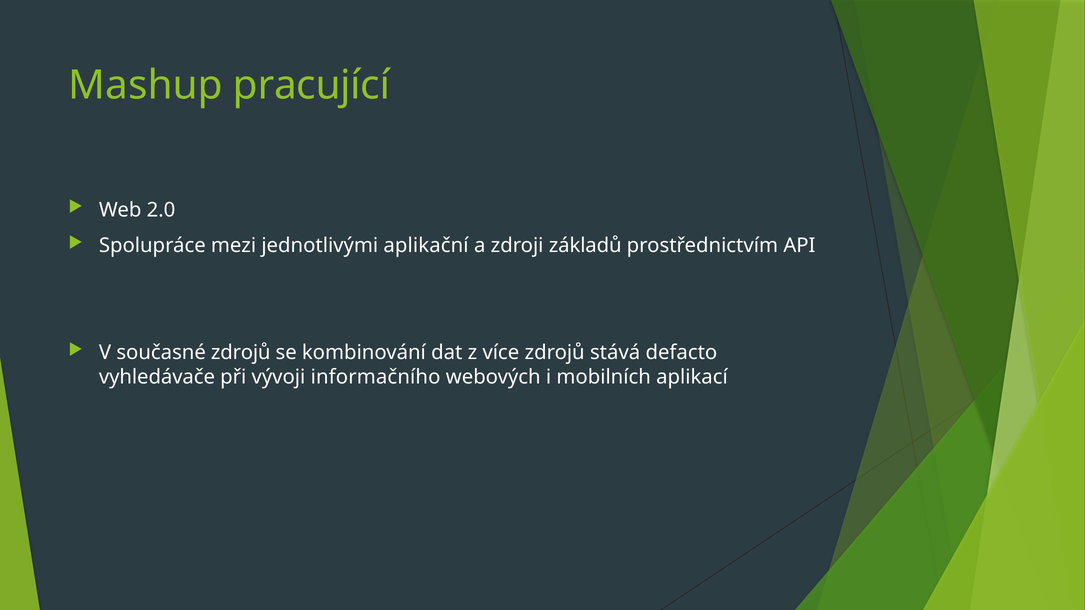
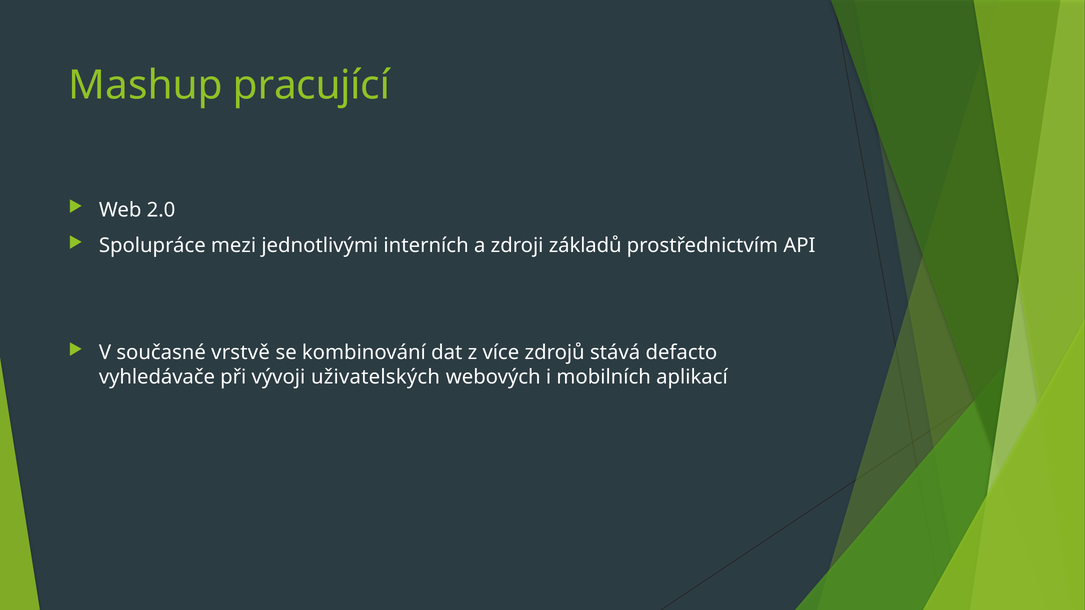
aplikační: aplikační -> interních
současné zdrojů: zdrojů -> vrstvě
informačního: informačního -> uživatelských
